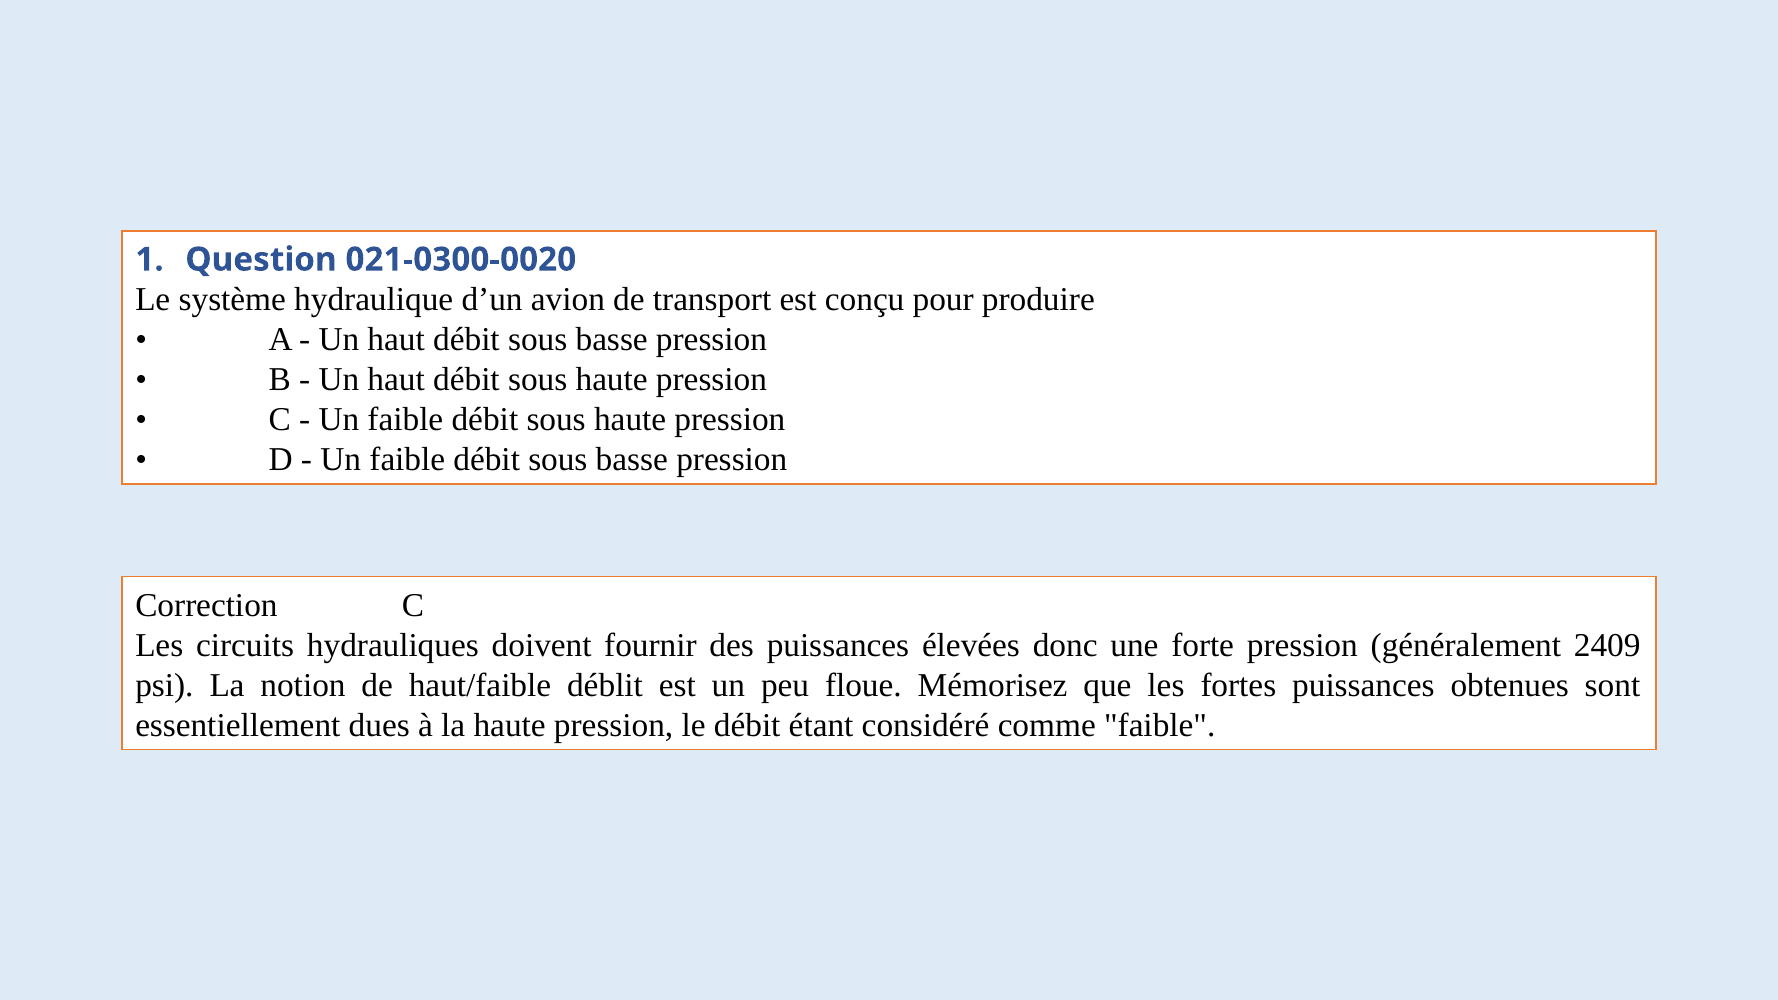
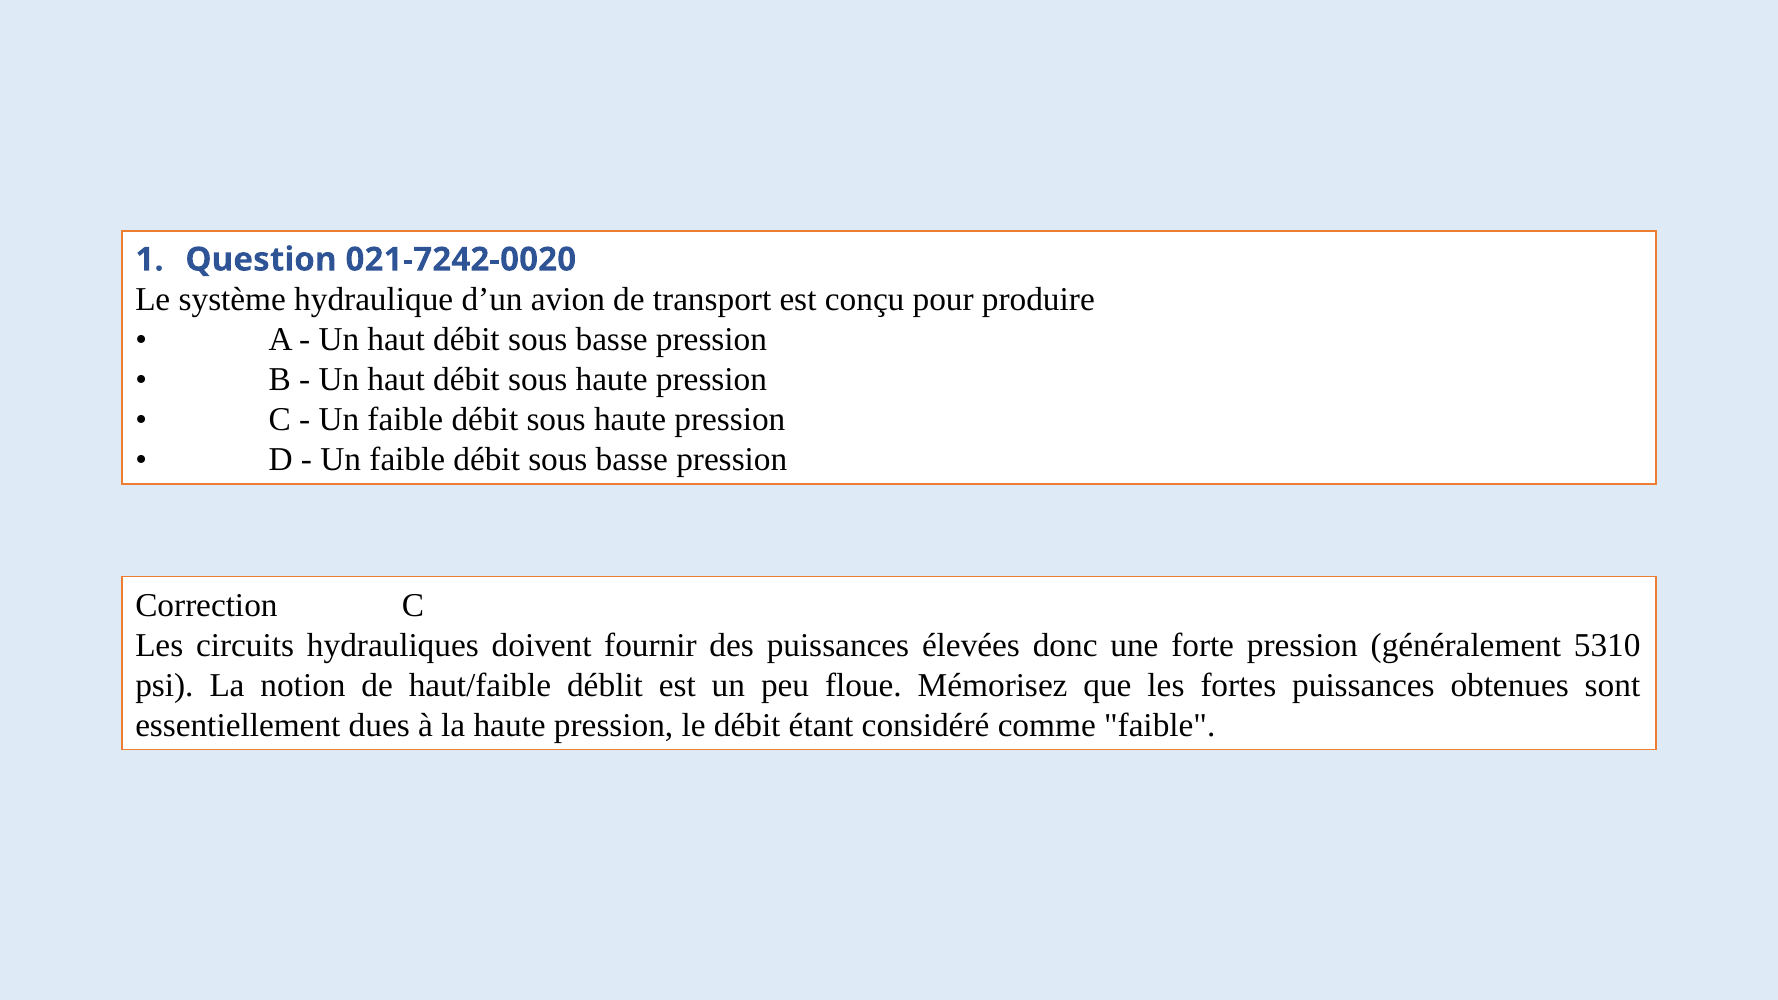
021-0300-0020: 021-0300-0020 -> 021-7242-0020
2409: 2409 -> 5310
